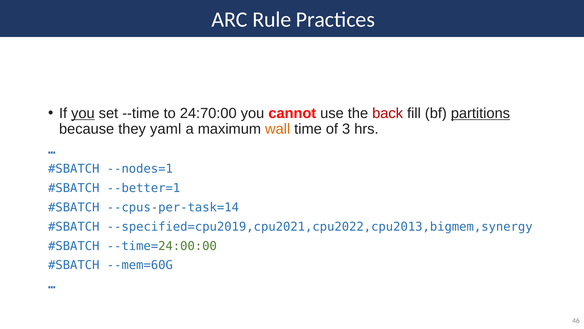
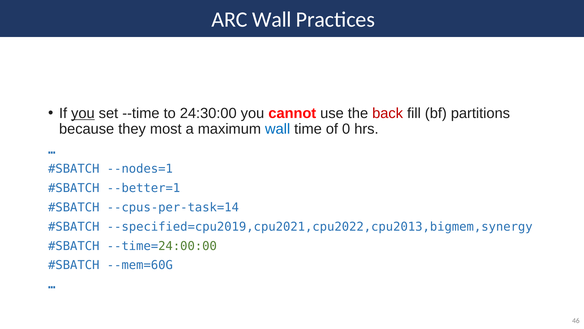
ARC Rule: Rule -> Wall
24:70:00: 24:70:00 -> 24:30:00
partitions underline: present -> none
yaml: yaml -> most
wall at (278, 129) colour: orange -> blue
3: 3 -> 0
